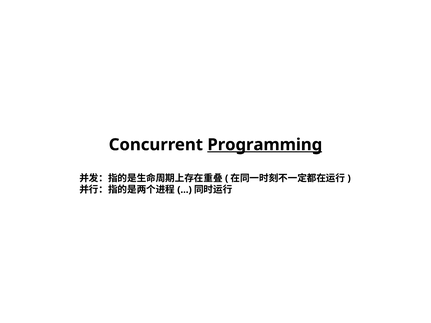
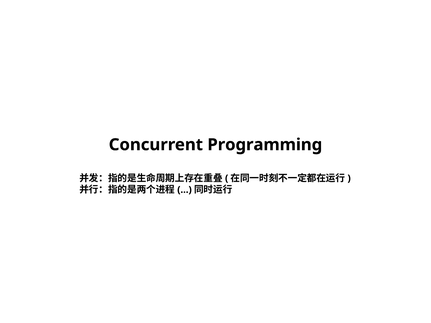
Programming underline: present -> none
